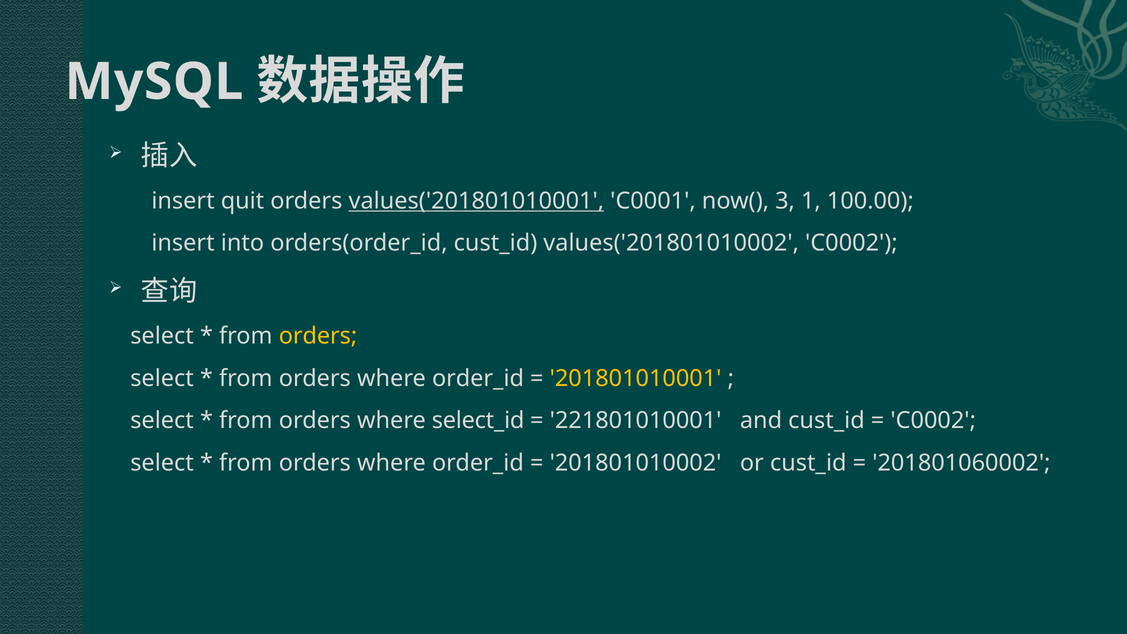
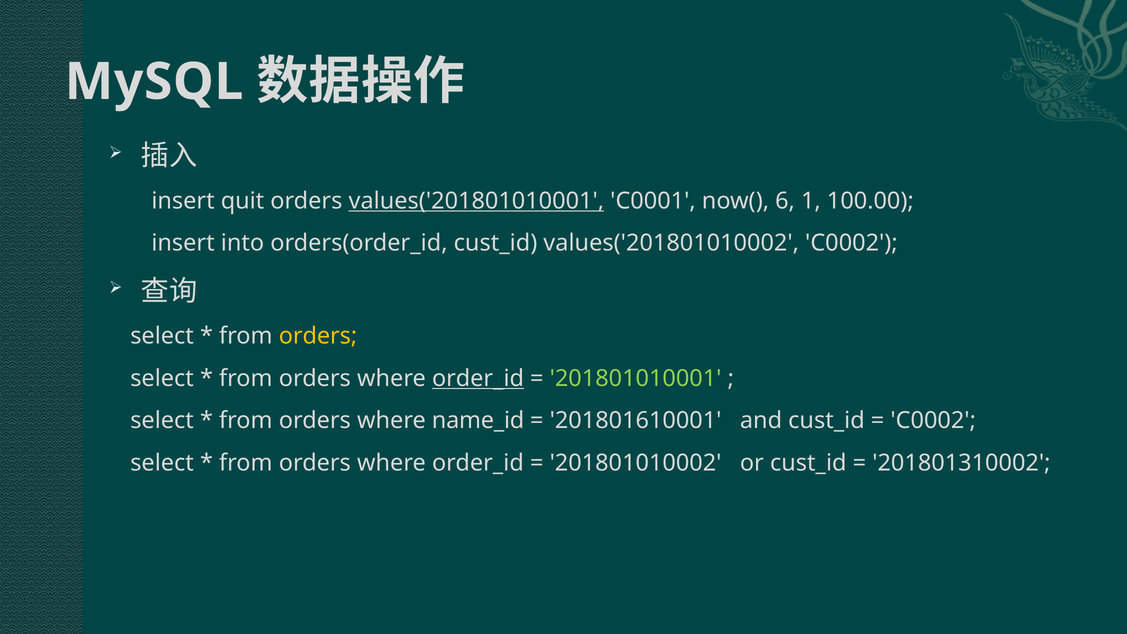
3: 3 -> 6
order_id at (478, 378) underline: none -> present
201801010001 colour: yellow -> light green
select_id: select_id -> name_id
221801010001: 221801010001 -> 201801610001
201801060002: 201801060002 -> 201801310002
